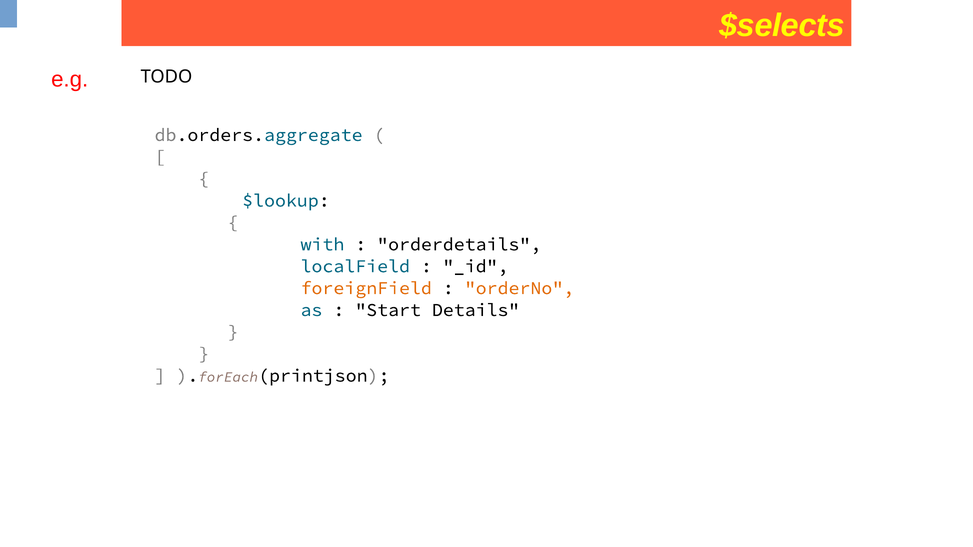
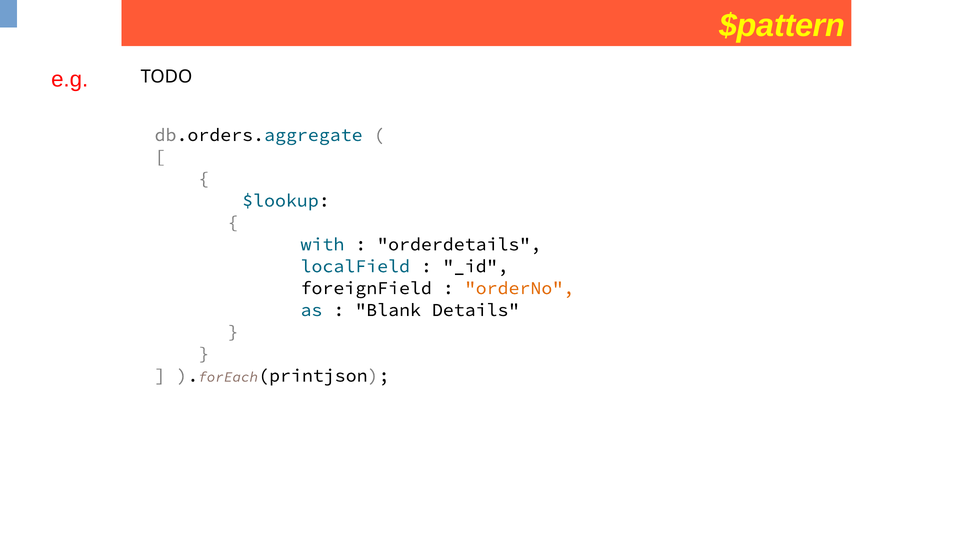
$selects: $selects -> $pattern
foreignField colour: orange -> black
Start: Start -> Blank
